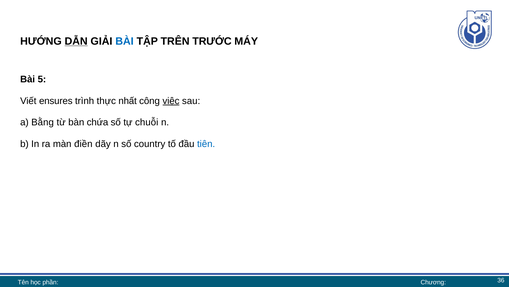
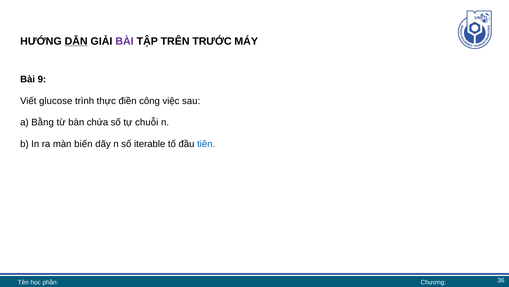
BÀI at (125, 41) colour: blue -> purple
5: 5 -> 9
ensures: ensures -> glucose
nhất: nhất -> điền
việc underline: present -> none
điền: điền -> biến
country: country -> iterable
